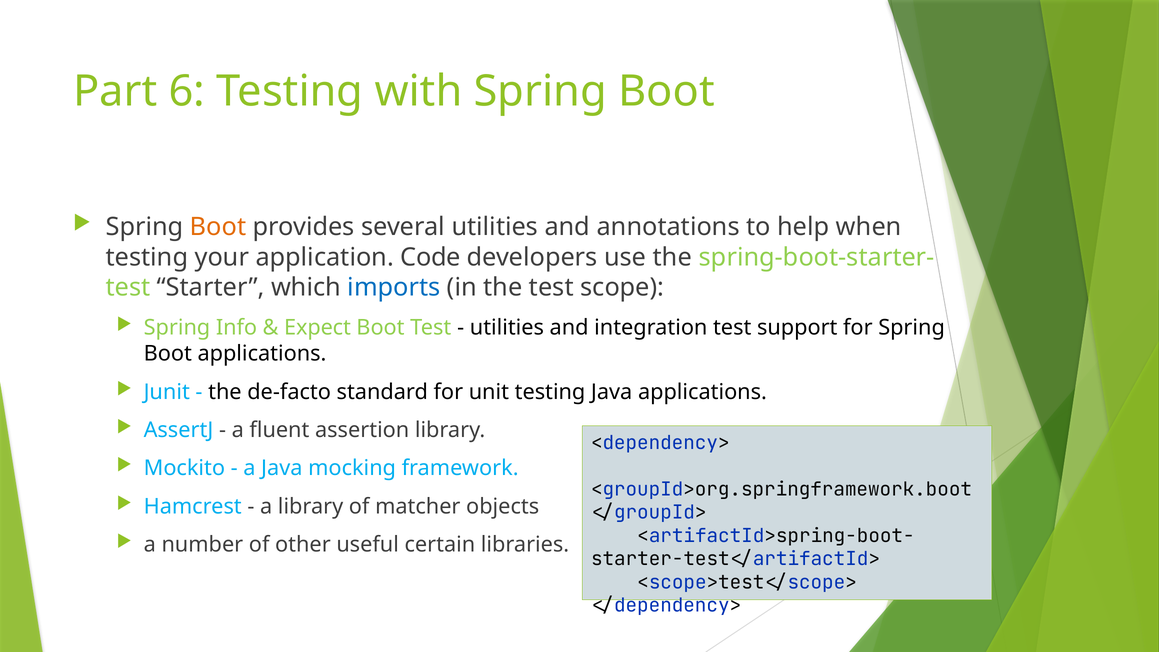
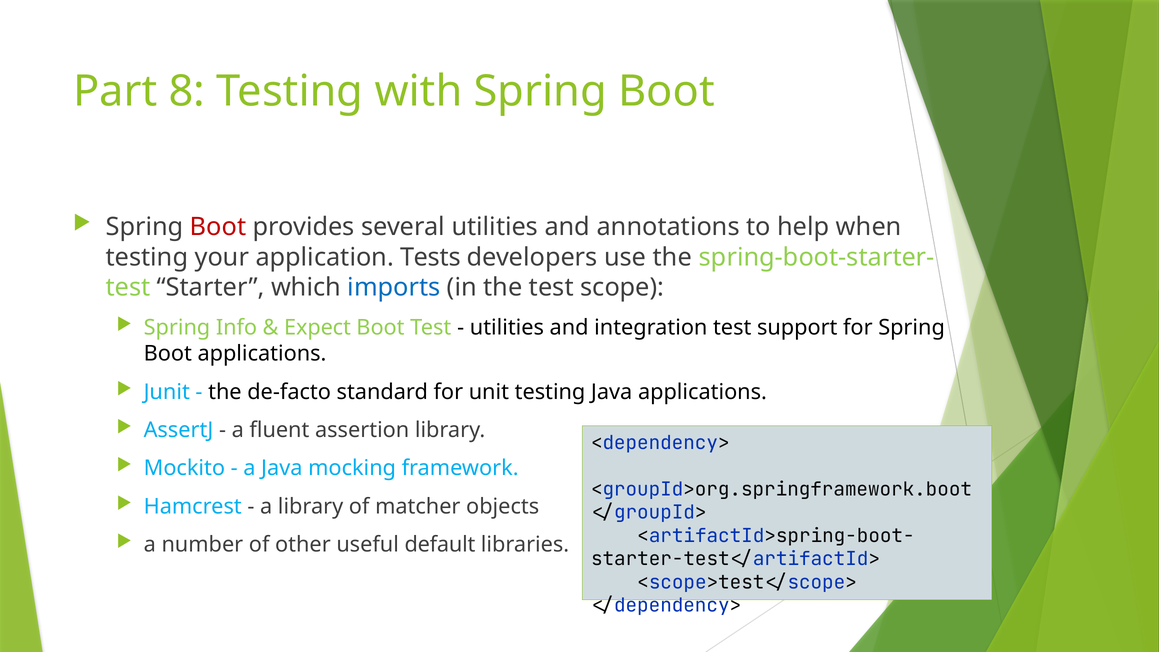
6: 6 -> 8
Boot at (218, 227) colour: orange -> red
Code: Code -> Tests
certain: certain -> default
